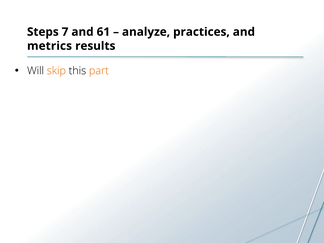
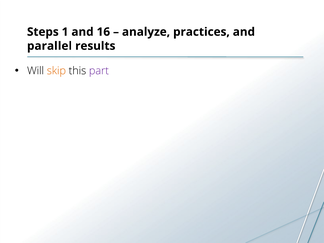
7: 7 -> 1
61: 61 -> 16
metrics: metrics -> parallel
part colour: orange -> purple
